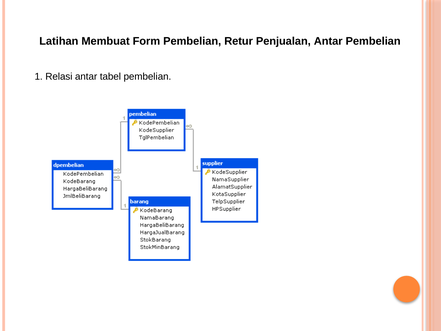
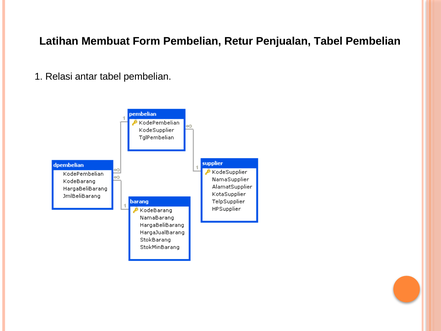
Penjualan Antar: Antar -> Tabel
